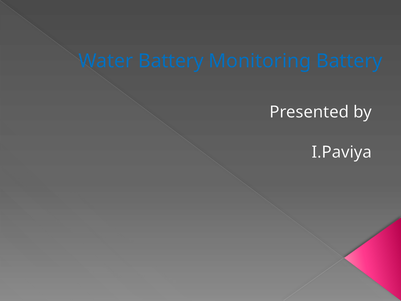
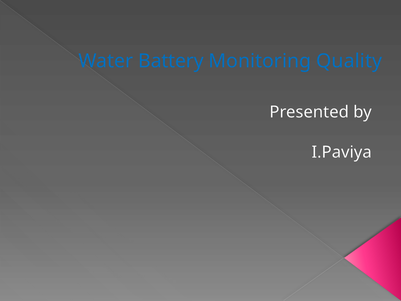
Monitoring Battery: Battery -> Quality
